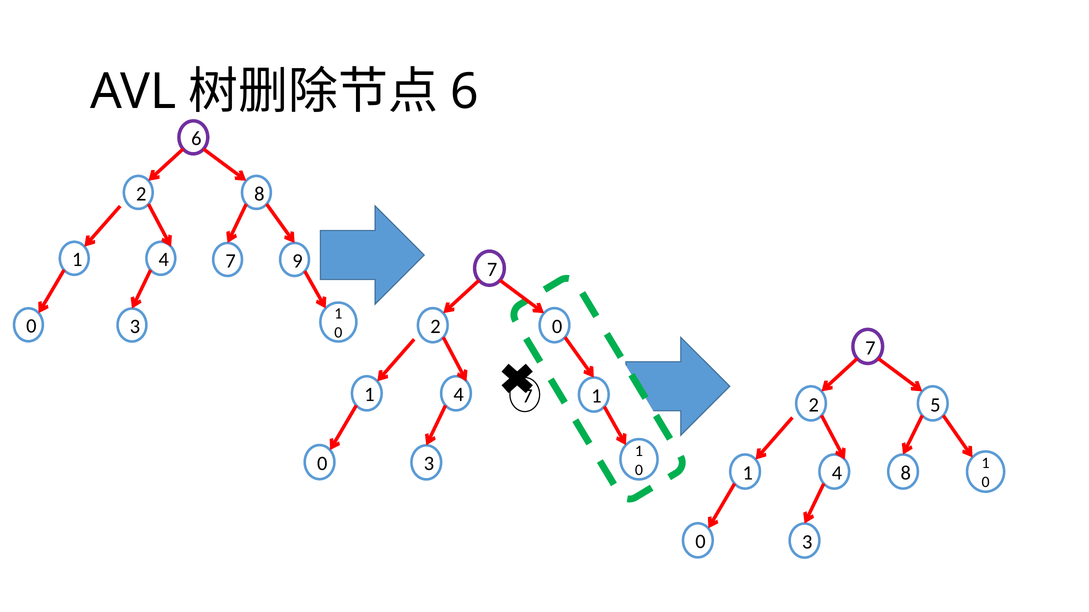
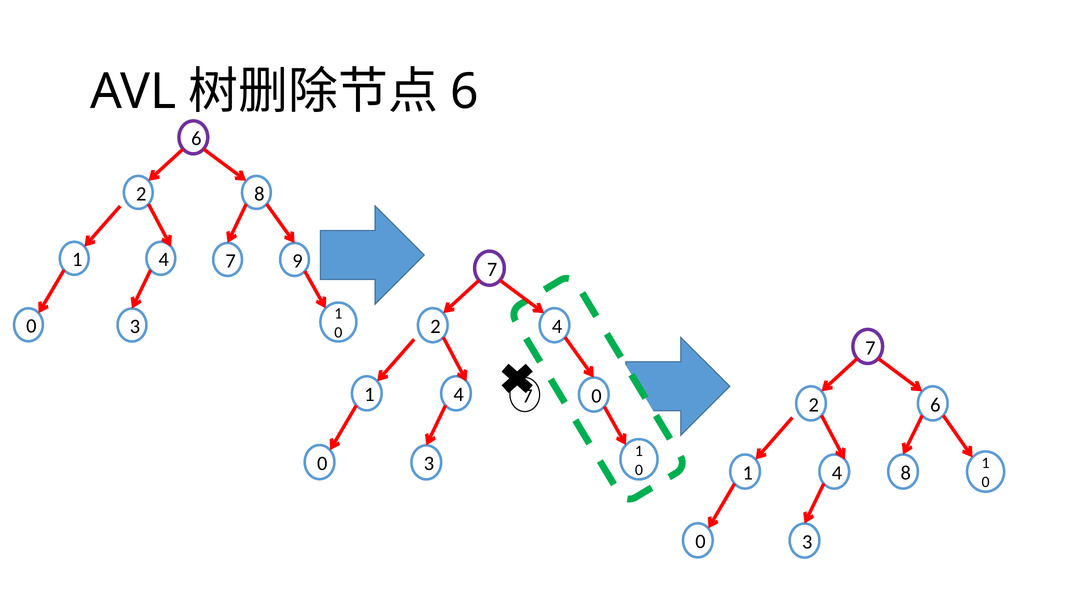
2 0: 0 -> 4
1 at (596, 396): 1 -> 0
2 5: 5 -> 6
